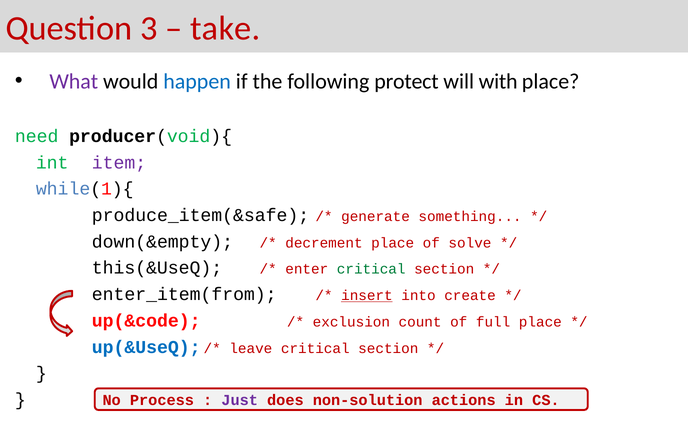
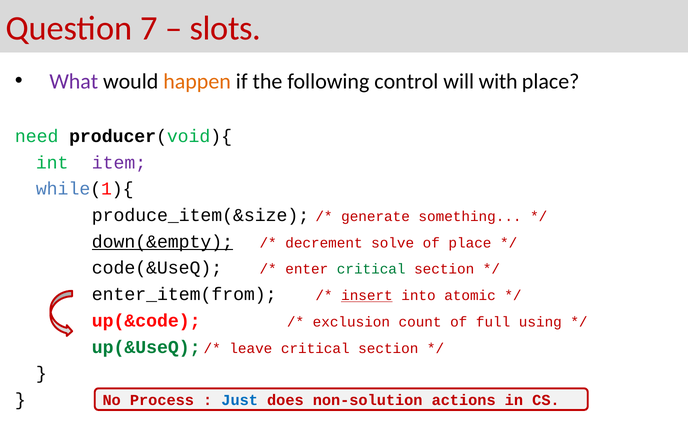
3: 3 -> 7
take: take -> slots
happen colour: blue -> orange
protect: protect -> control
produce_item(&safe: produce_item(&safe -> produce_item(&size
down(&empty underline: none -> present
decrement place: place -> solve
of solve: solve -> place
this(&UseQ: this(&UseQ -> code(&UseQ
create: create -> atomic
full place: place -> using
up(&UseQ colour: blue -> green
Just colour: purple -> blue
